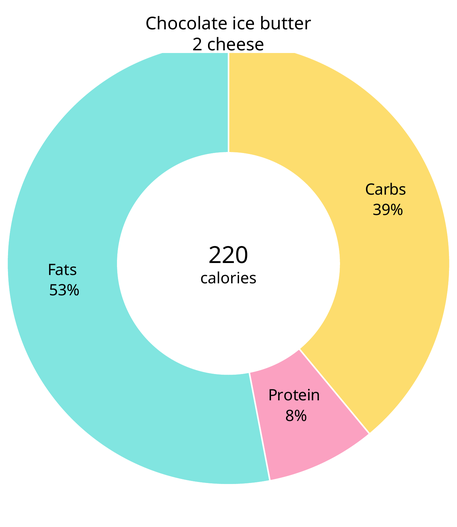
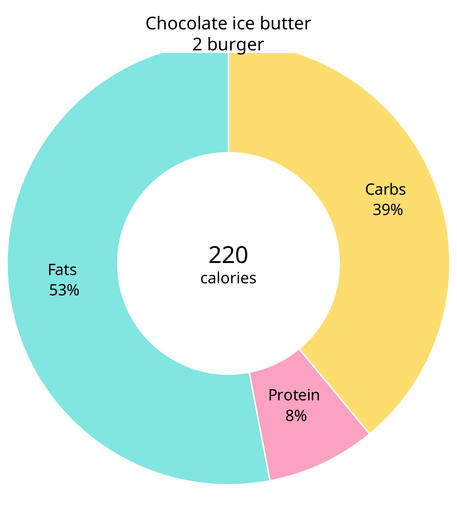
cheese: cheese -> burger
